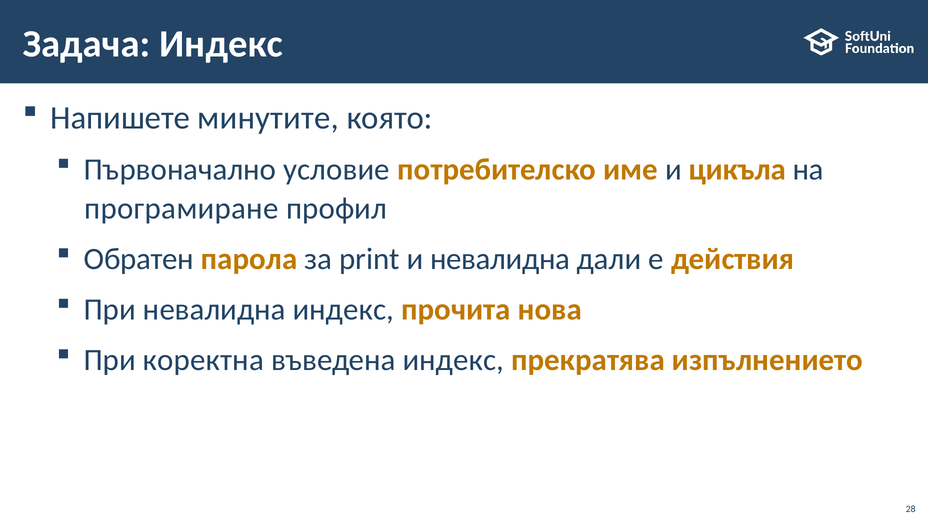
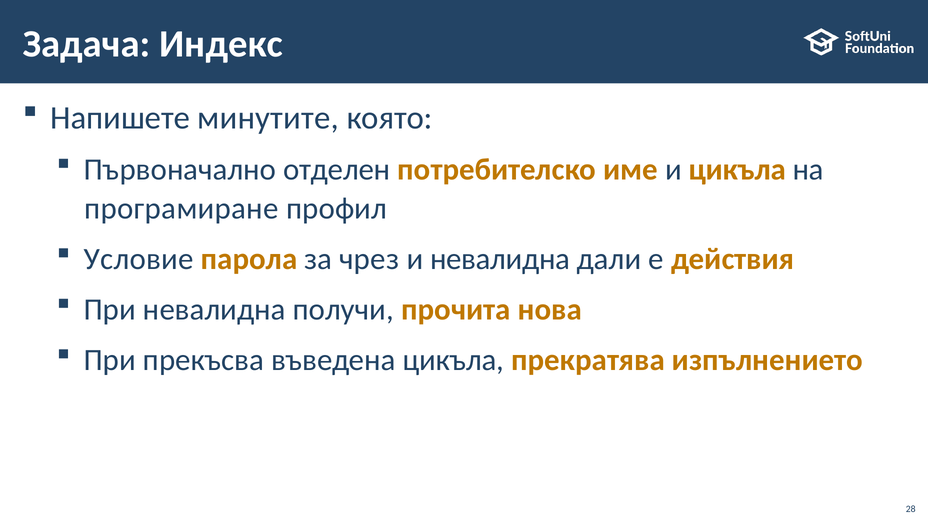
условие: условие -> отделен
Обратен: Обратен -> Условие
print: print -> чрез
невалидна индекс: индекс -> получи
коректна: коректна -> прекъсва
въведена индекс: индекс -> цикъла
